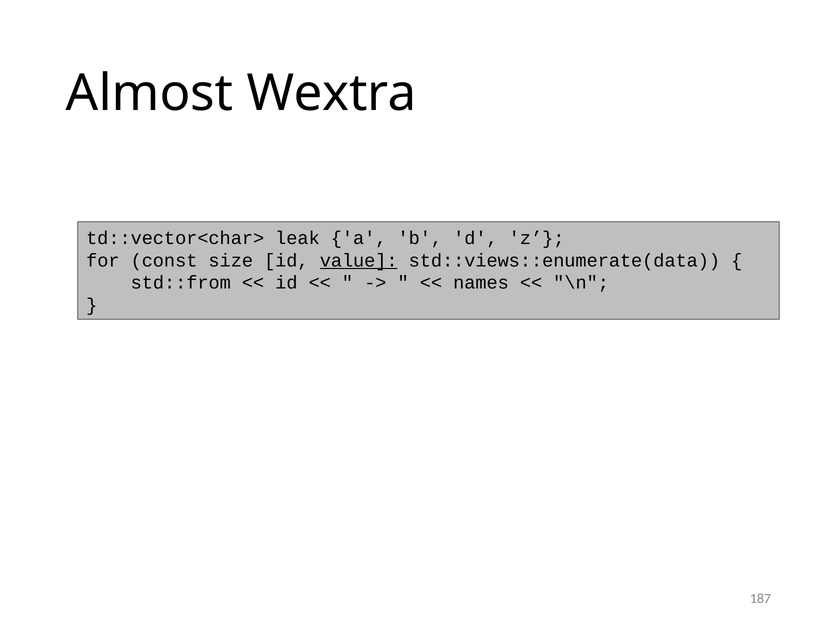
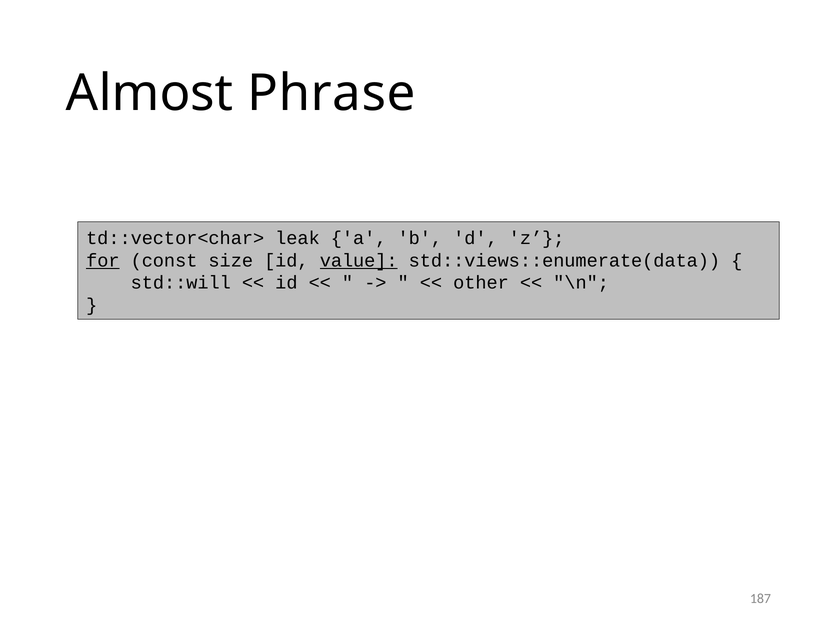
Wextra: Wextra -> Phrase
for underline: none -> present
std::from: std::from -> std::will
names: names -> other
